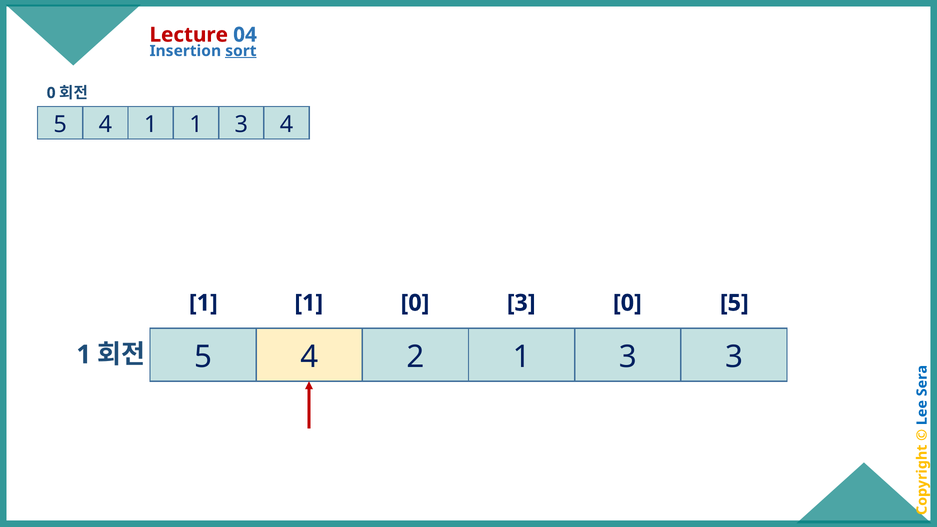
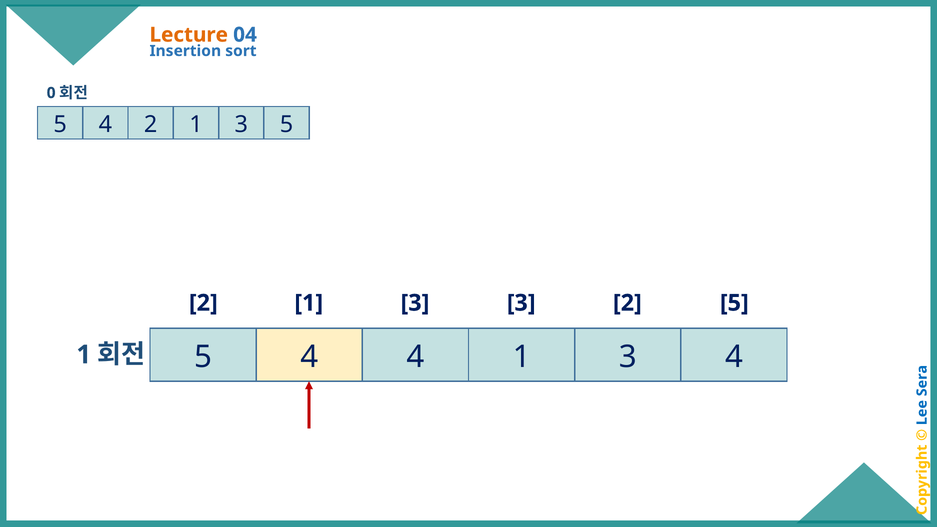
Lecture colour: red -> orange
sort underline: present -> none
4 1: 1 -> 2
3 4: 4 -> 5
1 at (203, 303): 1 -> 2
0 at (415, 303): 0 -> 3
3 0: 0 -> 2
4 2: 2 -> 4
3 3: 3 -> 4
